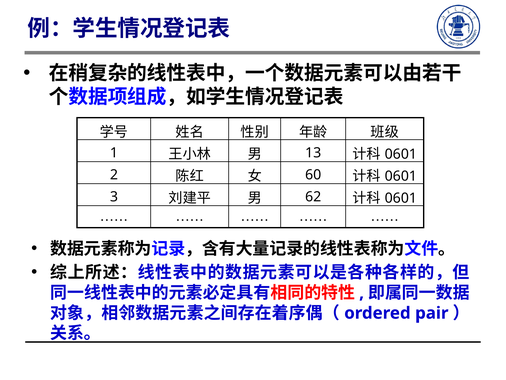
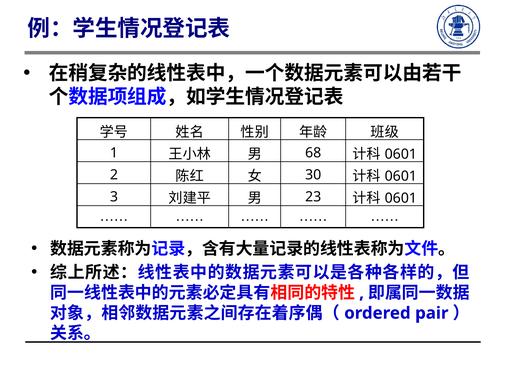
13: 13 -> 68
60: 60 -> 30
62: 62 -> 23
